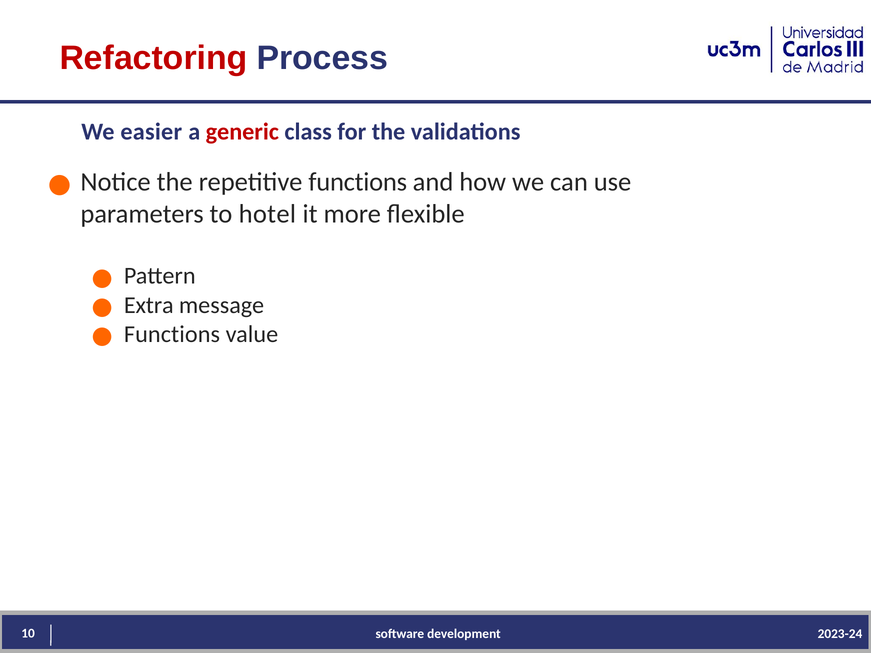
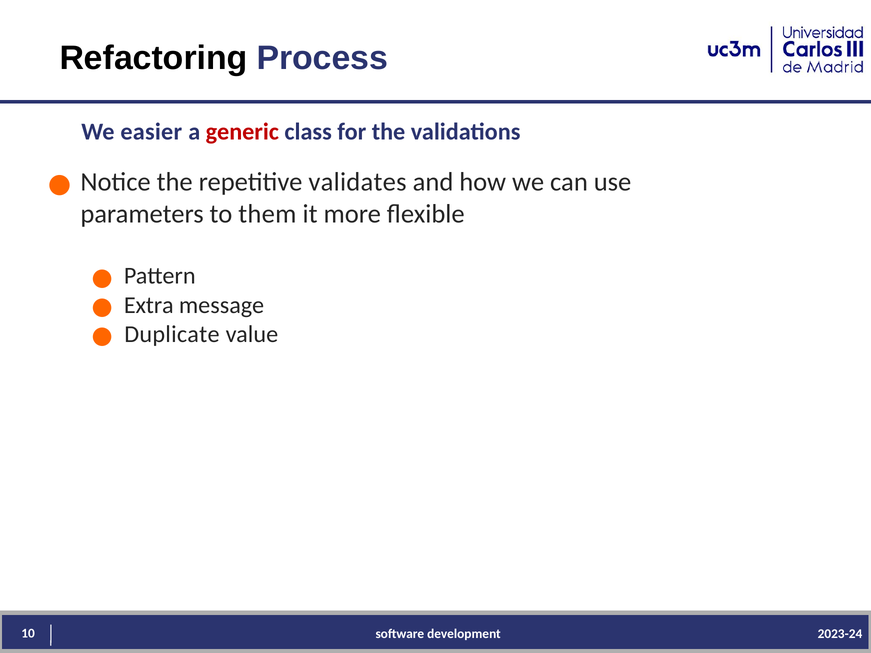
Refactoring colour: red -> black
repetitive functions: functions -> validates
hotel: hotel -> them
Functions at (172, 334): Functions -> Duplicate
